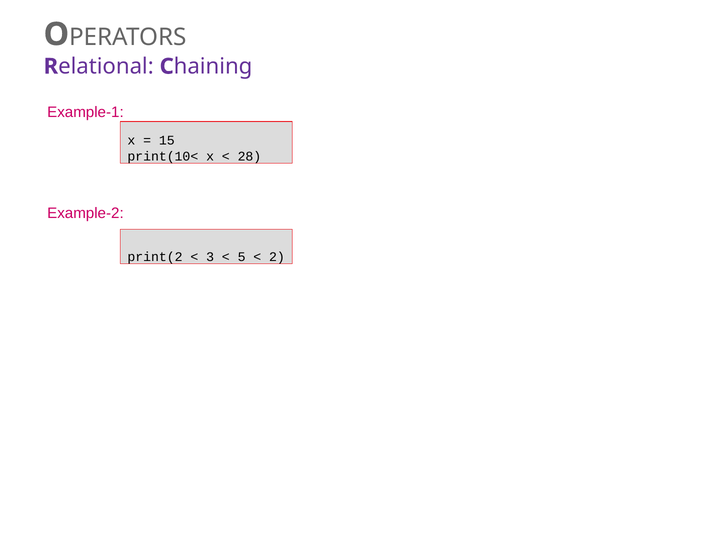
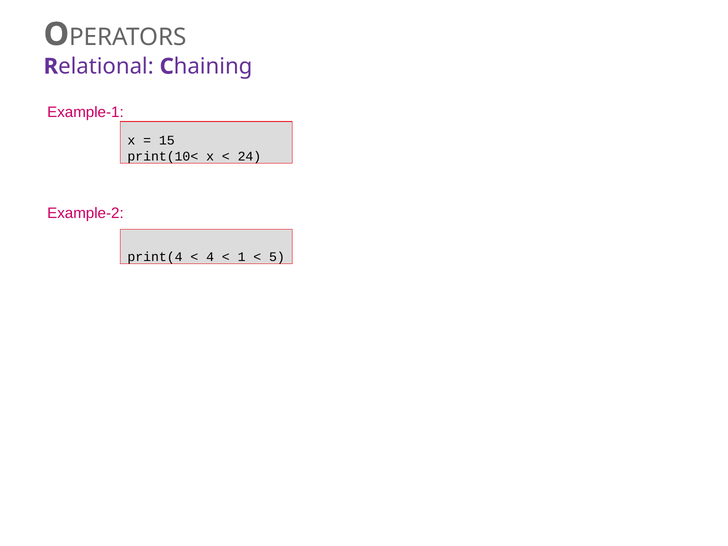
28: 28 -> 24
print(2: print(2 -> print(4
3: 3 -> 4
5: 5 -> 1
2: 2 -> 5
